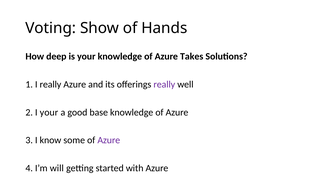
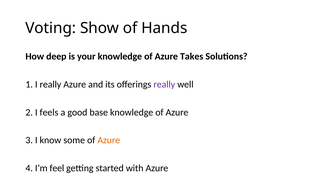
I your: your -> feels
Azure at (109, 140) colour: purple -> orange
will: will -> feel
